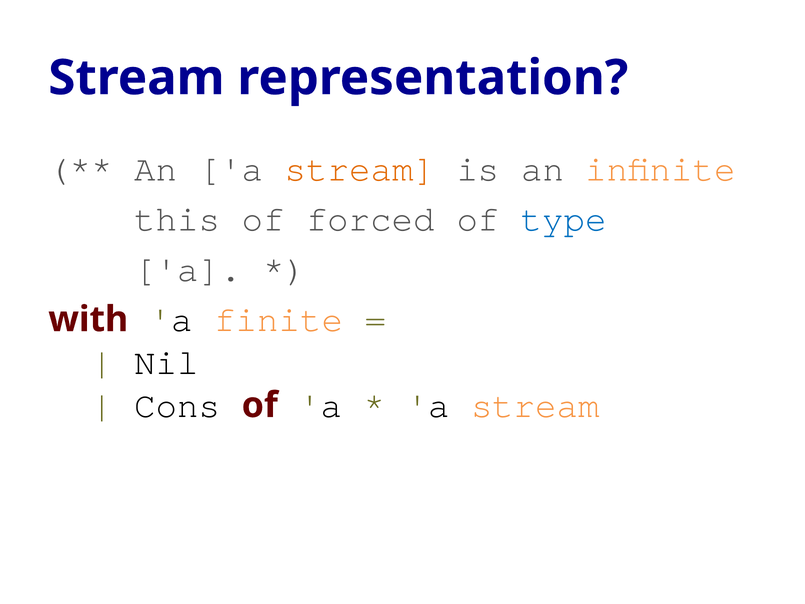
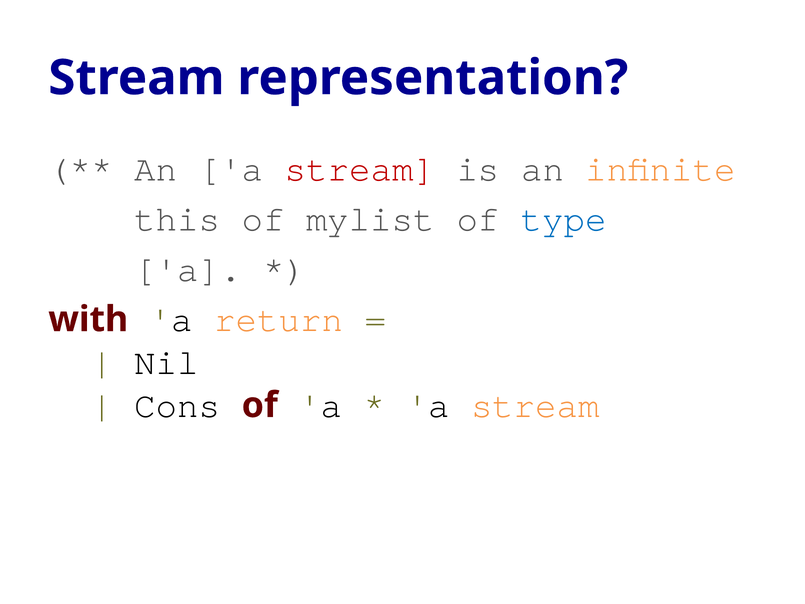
stream at (360, 169) colour: orange -> red
forced: forced -> mylist
finite: finite -> return
